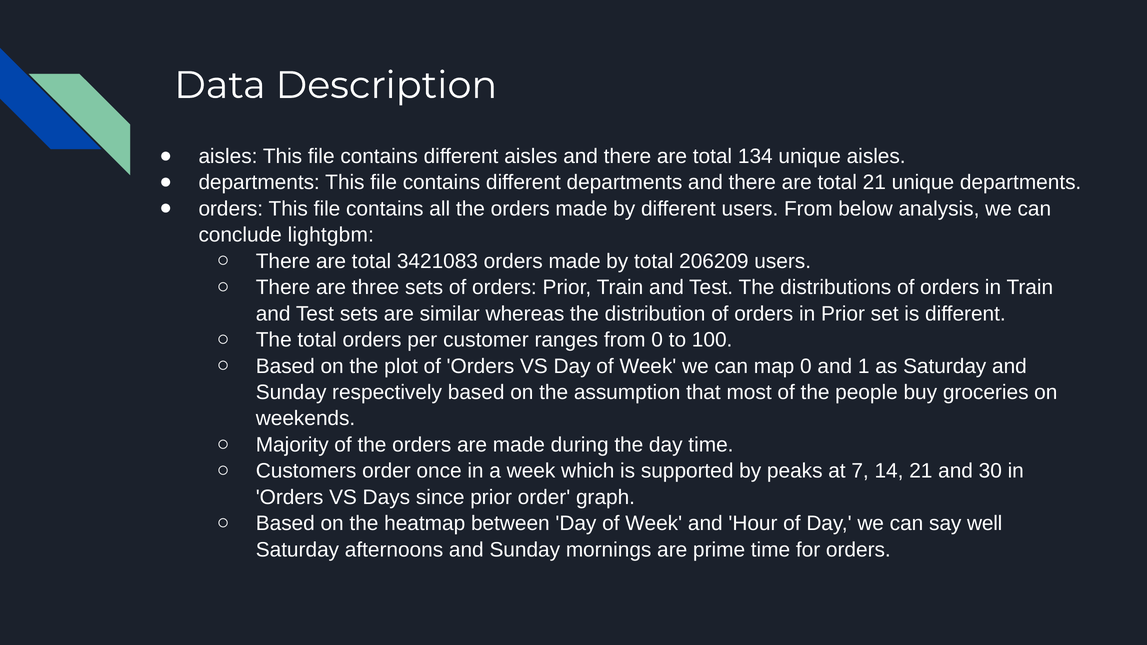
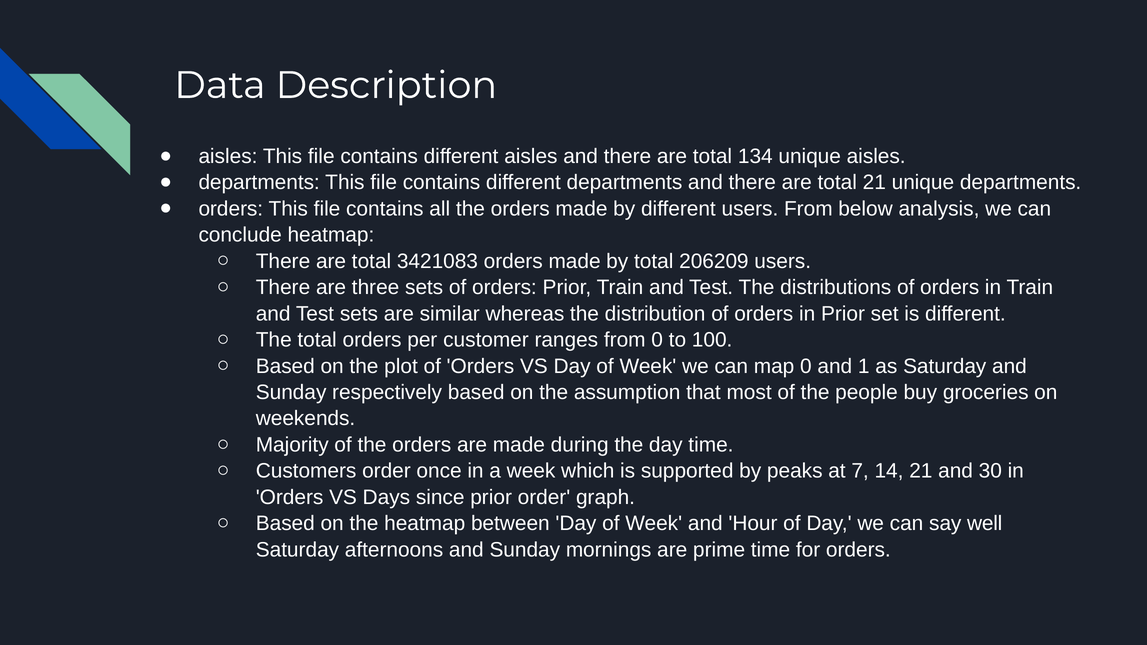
conclude lightgbm: lightgbm -> heatmap
